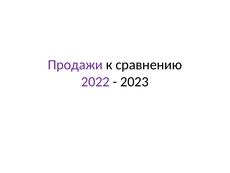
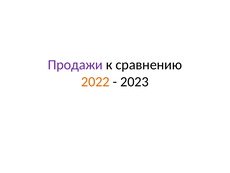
2022 colour: purple -> orange
